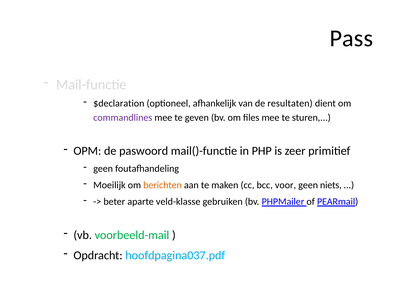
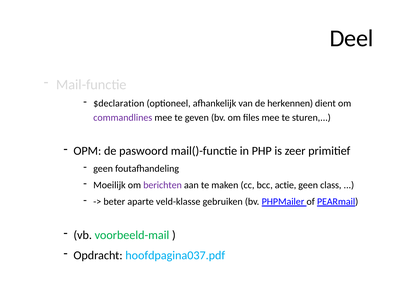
Pass: Pass -> Deel
resultaten: resultaten -> herkennen
berichten colour: orange -> purple
voor: voor -> actie
niets: niets -> class
